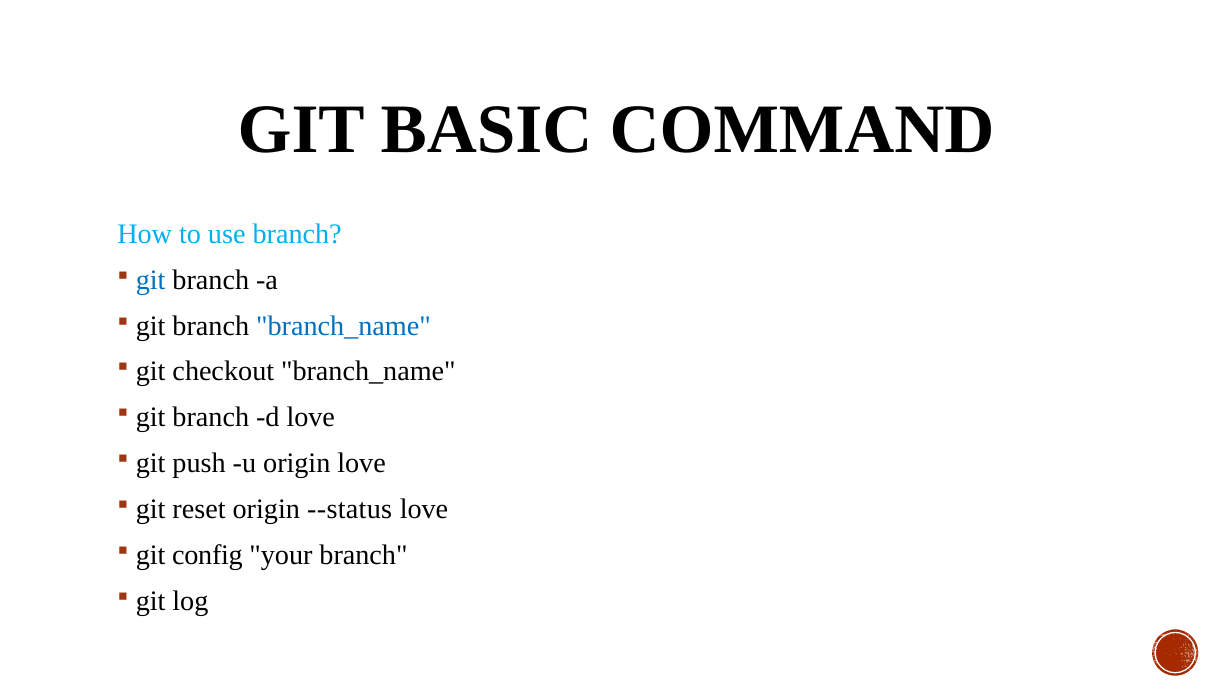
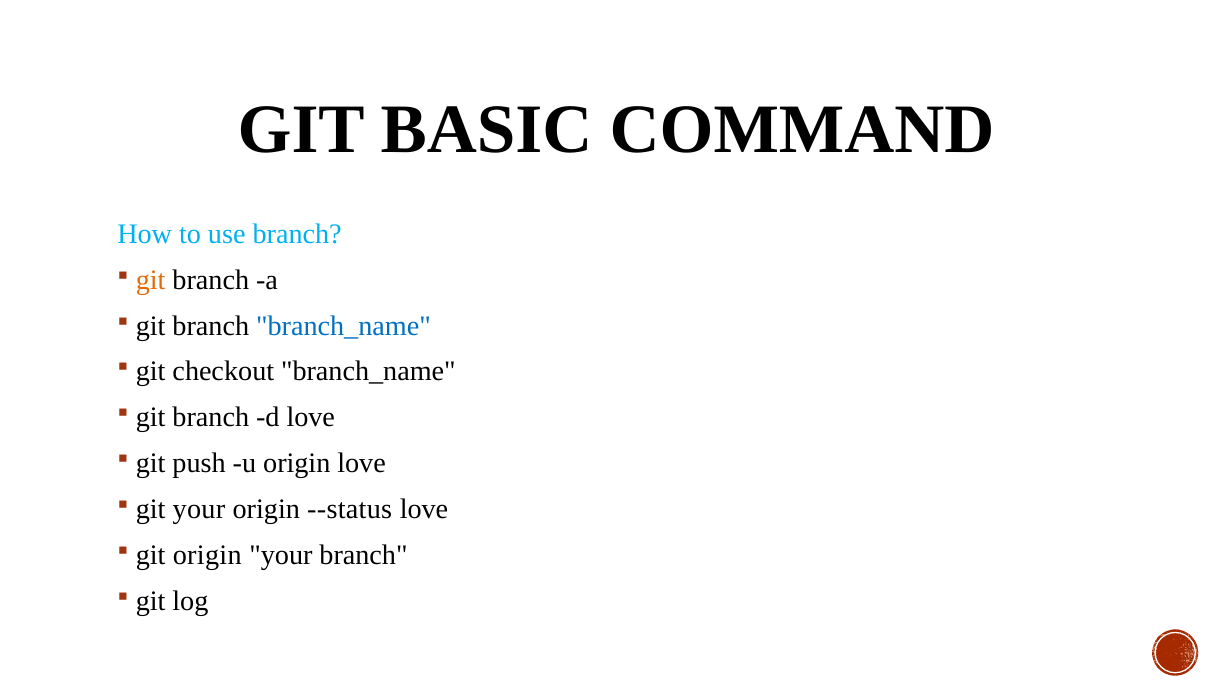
git at (151, 280) colour: blue -> orange
git reset: reset -> your
git config: config -> origin
